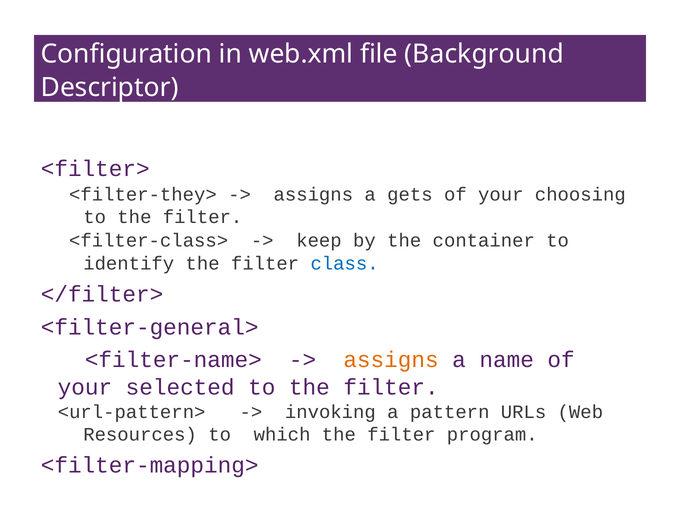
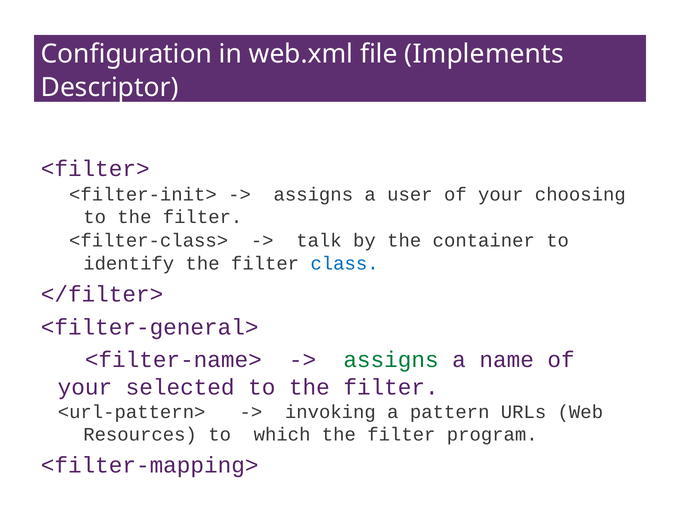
Background: Background -> Implements
<filter-they>: <filter-they> -> <filter-init>
gets: gets -> user
keep: keep -> talk
assigns at (391, 360) colour: orange -> green
